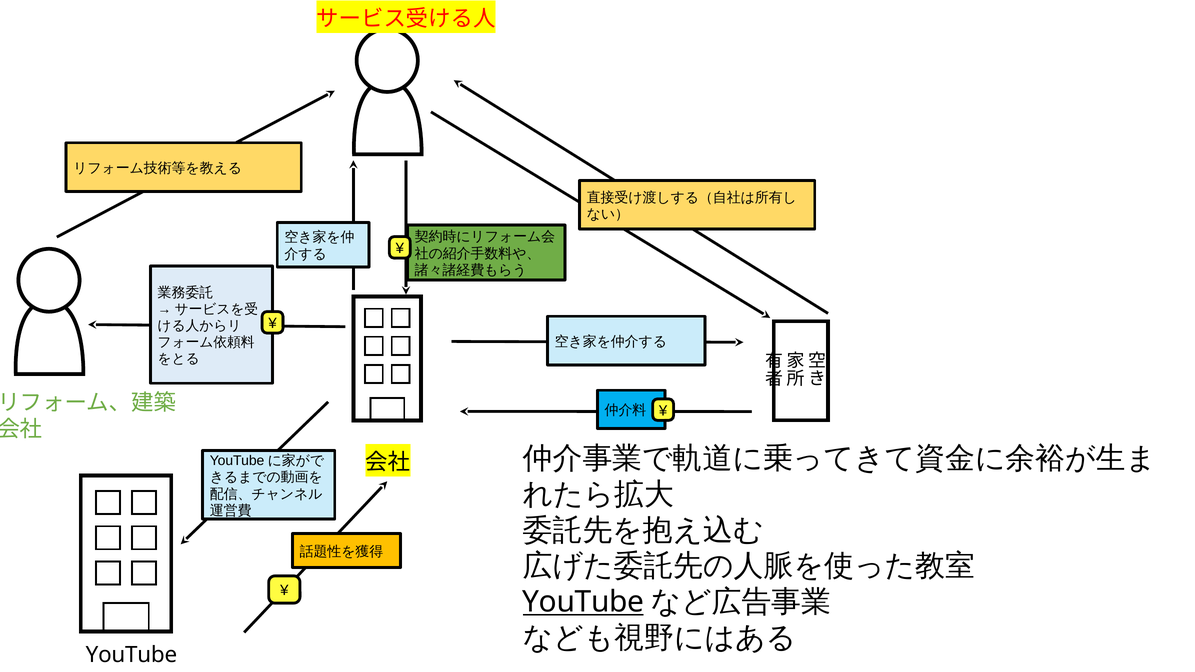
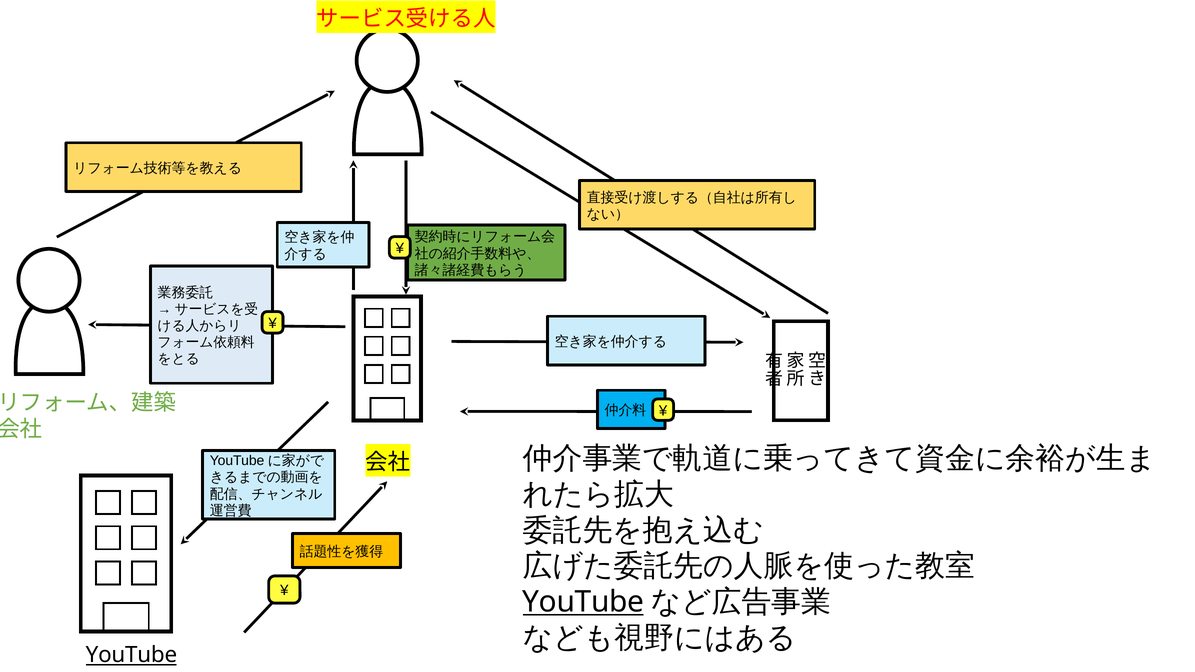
YouTube at (131, 655) underline: none -> present
